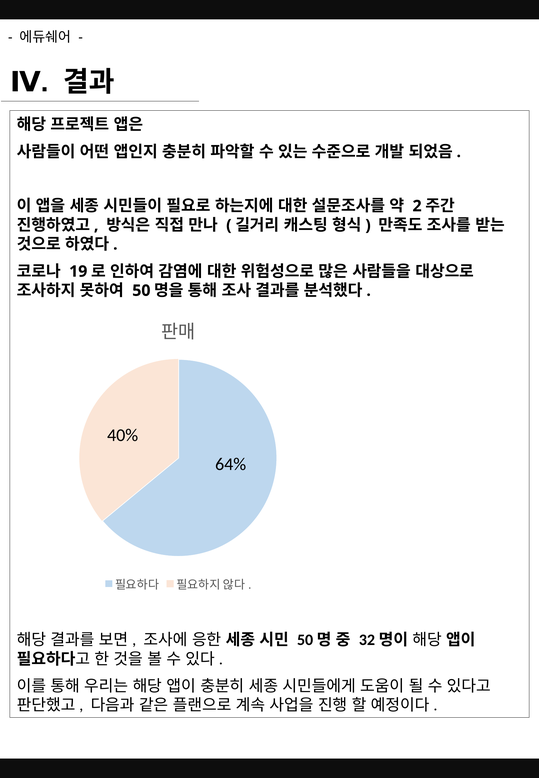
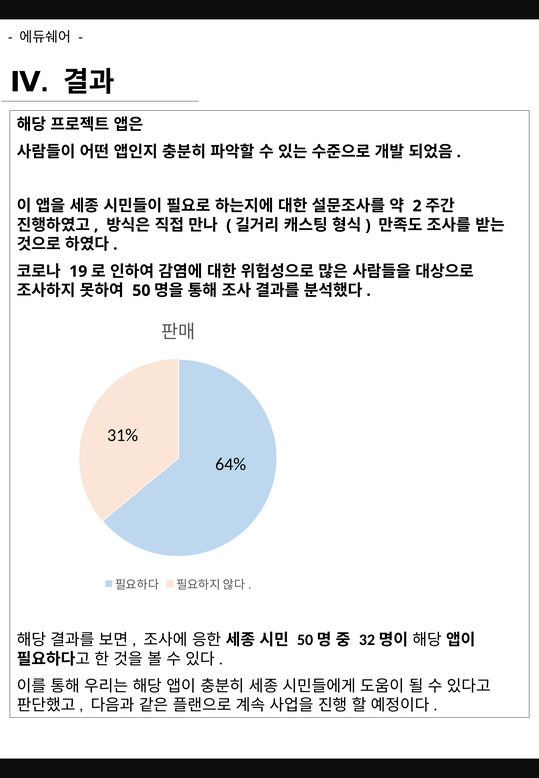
40%: 40% -> 31%
